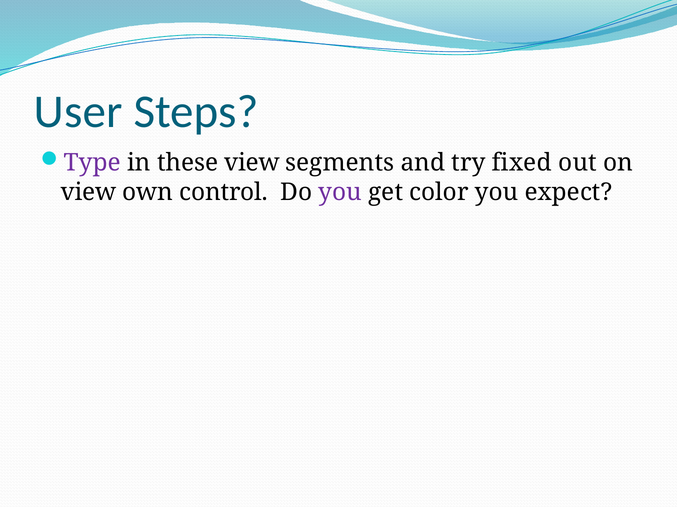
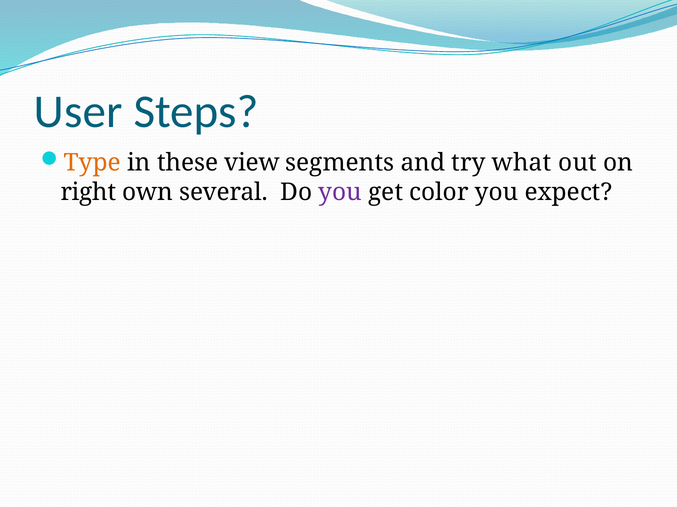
Type colour: purple -> orange
fixed: fixed -> what
view at (88, 192): view -> right
control: control -> several
